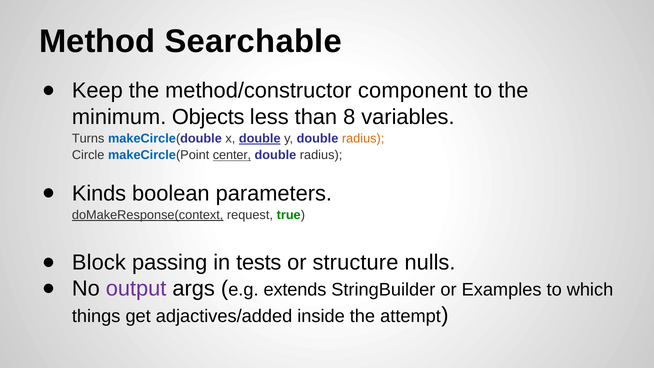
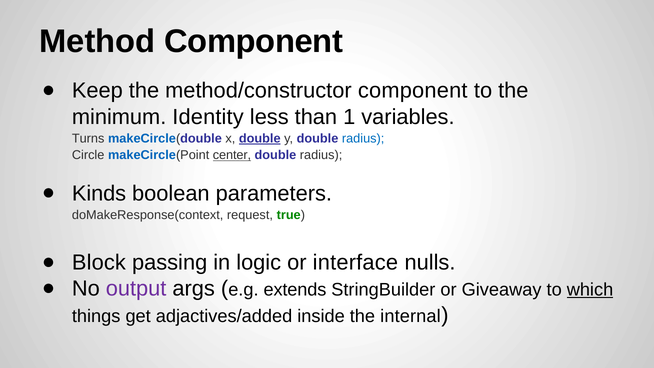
Method Searchable: Searchable -> Component
Objects: Objects -> Identity
8: 8 -> 1
radius at (363, 138) colour: orange -> blue
doMakeResponse(context underline: present -> none
tests: tests -> logic
structure: structure -> interface
Examples: Examples -> Giveaway
which underline: none -> present
attempt: attempt -> internal
